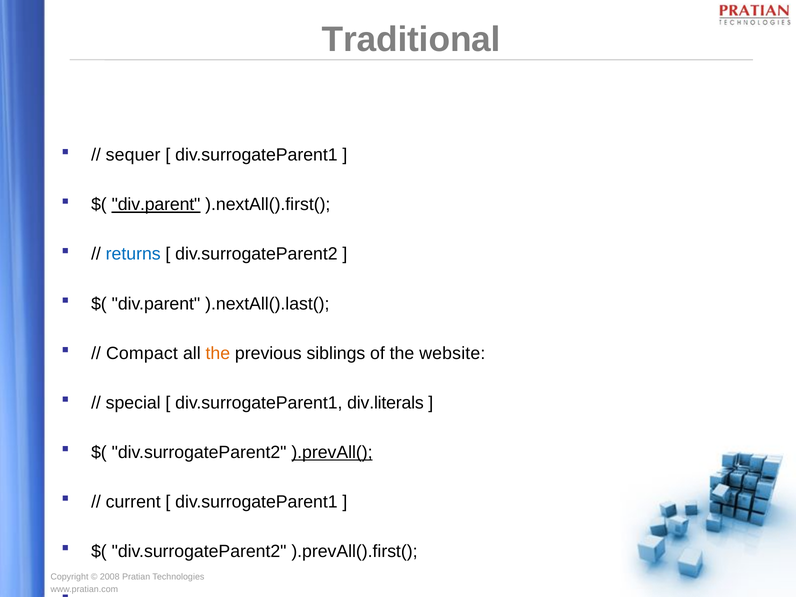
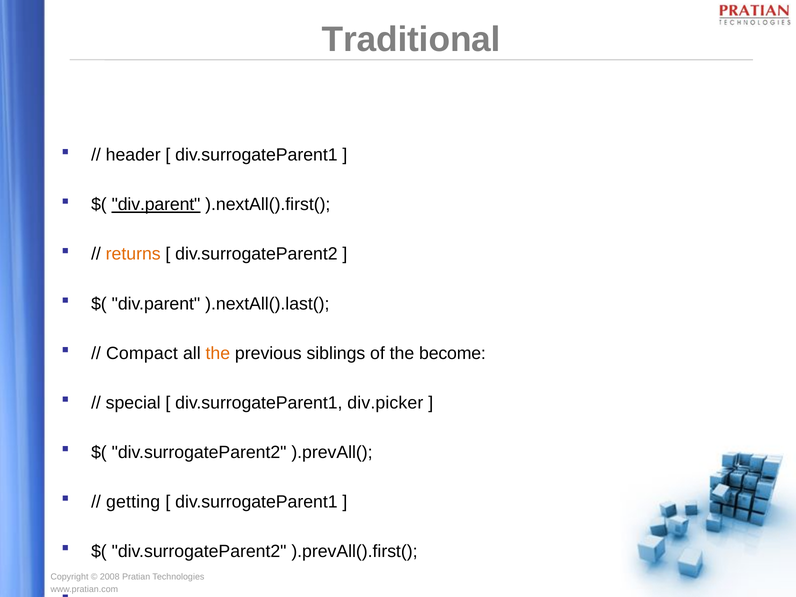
sequer: sequer -> header
returns colour: blue -> orange
website: website -> become
div.literals: div.literals -> div.picker
).prevAll( underline: present -> none
current: current -> getting
